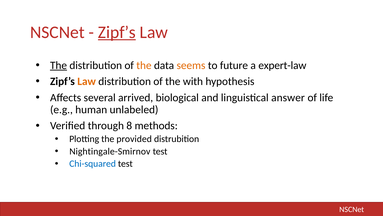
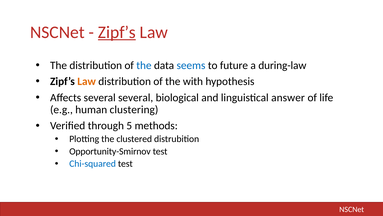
The at (59, 65) underline: present -> none
the at (144, 65) colour: orange -> blue
seems colour: orange -> blue
expert-law: expert-law -> during-law
several arrived: arrived -> several
unlabeled: unlabeled -> clustering
8: 8 -> 5
provided: provided -> clustered
Nightingale-Smirnov: Nightingale-Smirnov -> Opportunity-Smirnov
